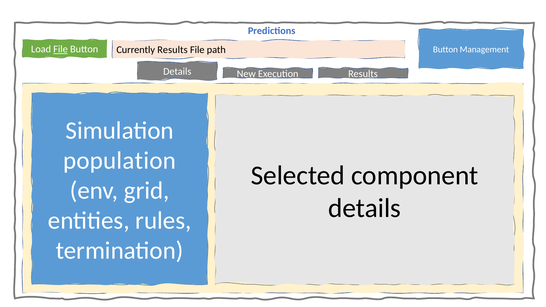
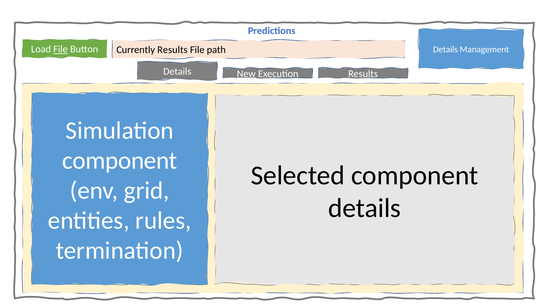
Button at (445, 49): Button -> Details
New underline: none -> present
population at (120, 161): population -> component
